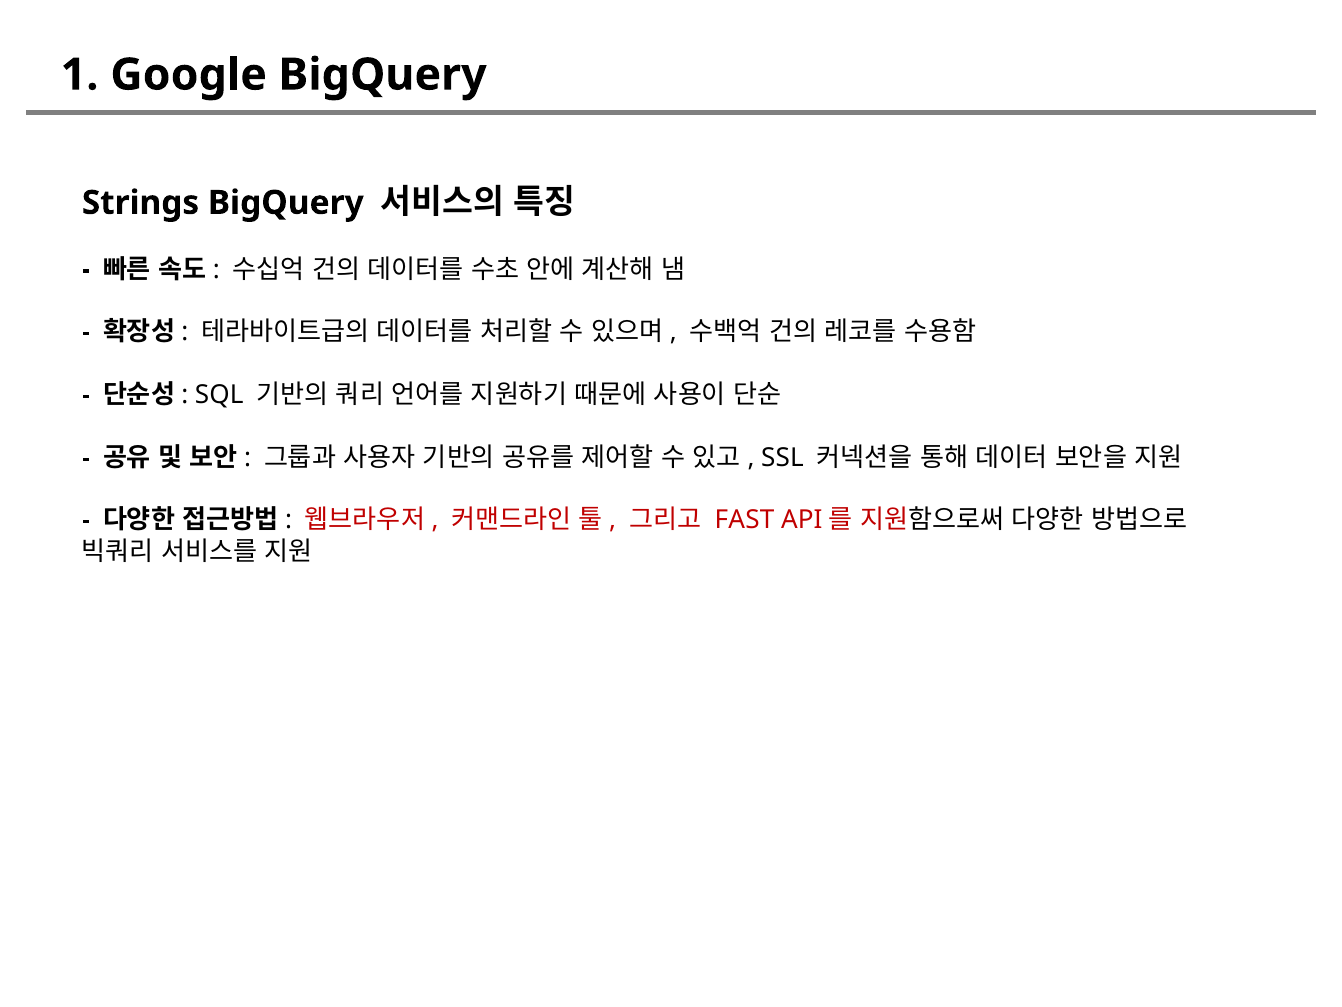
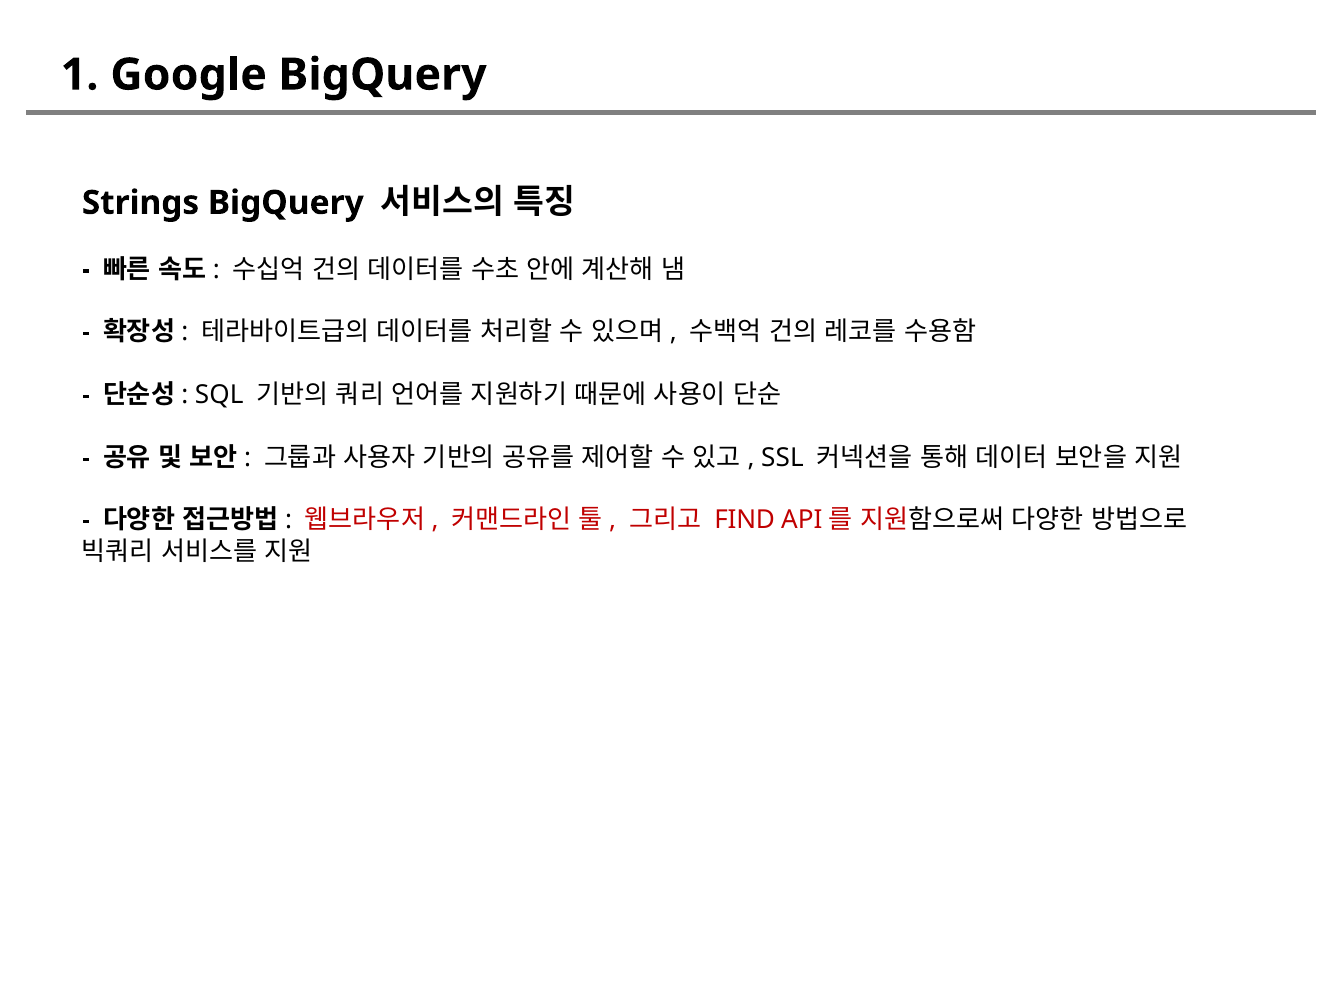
FAST: FAST -> FIND
